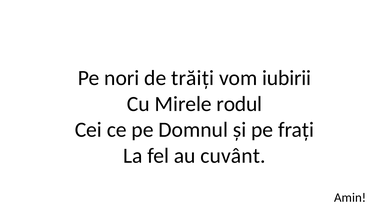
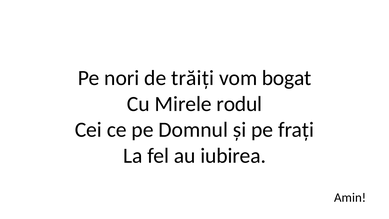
iubirii: iubirii -> bogat
cuvânt: cuvânt -> iubirea
